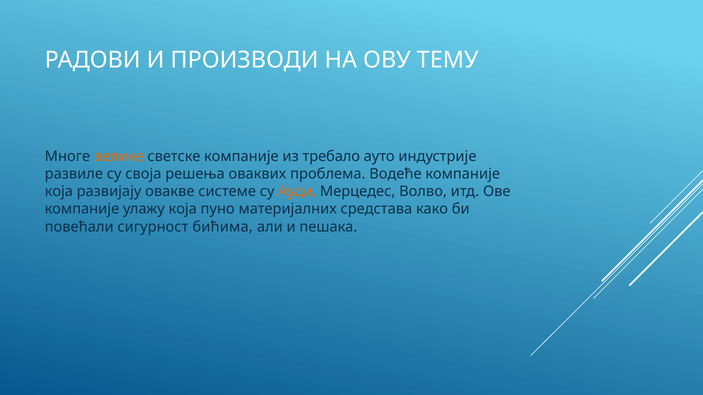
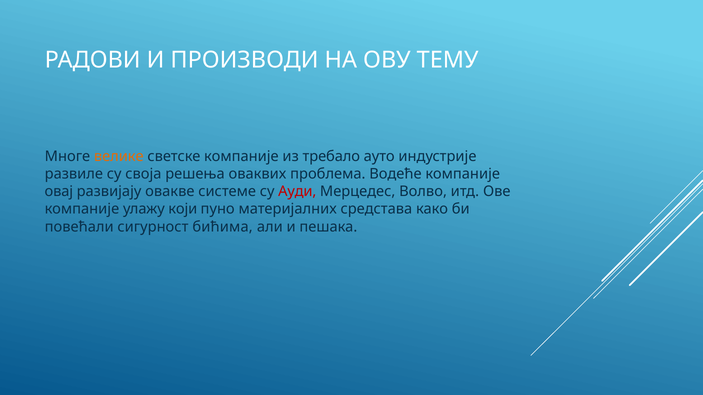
која at (59, 192): која -> овај
Ауди colour: orange -> red
улажу која: која -> који
